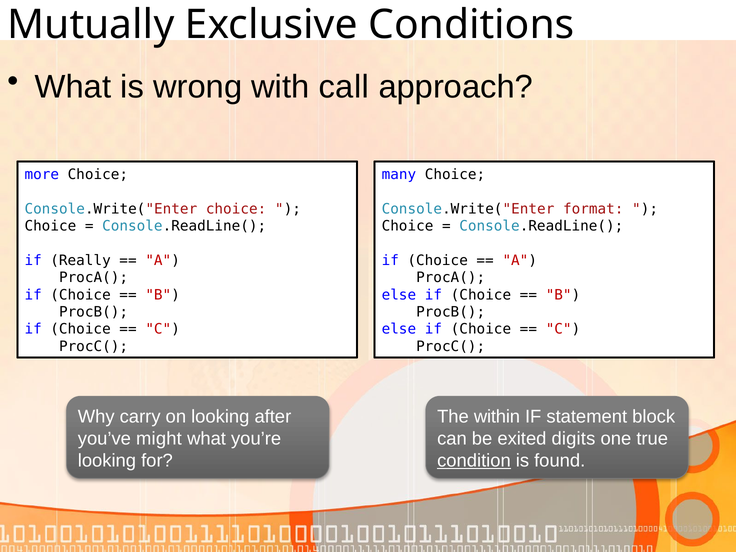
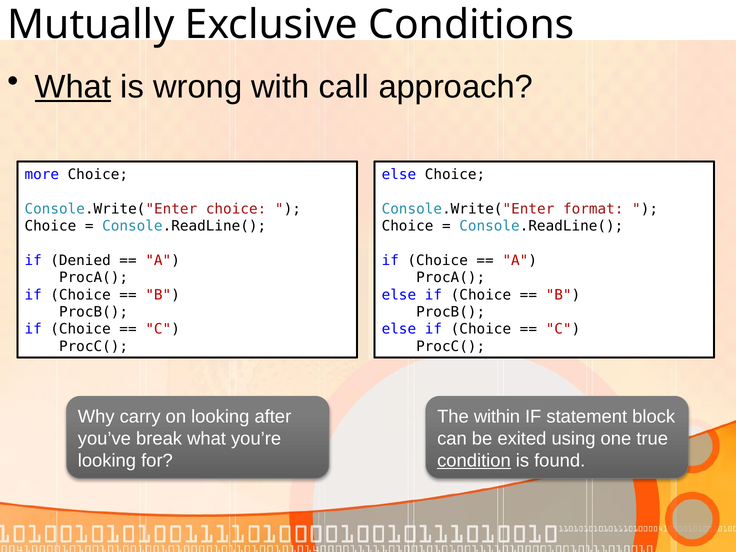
What at (73, 87) underline: none -> present
many at (399, 175): many -> else
Really: Really -> Denied
might: might -> break
digits: digits -> using
